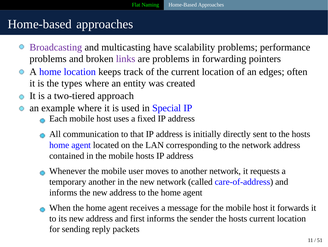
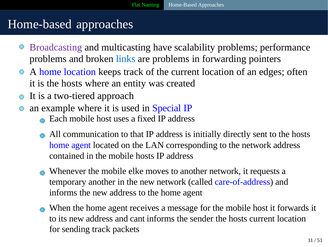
links colour: purple -> blue
is the types: types -> hosts
user: user -> elke
first: first -> cant
sending reply: reply -> track
